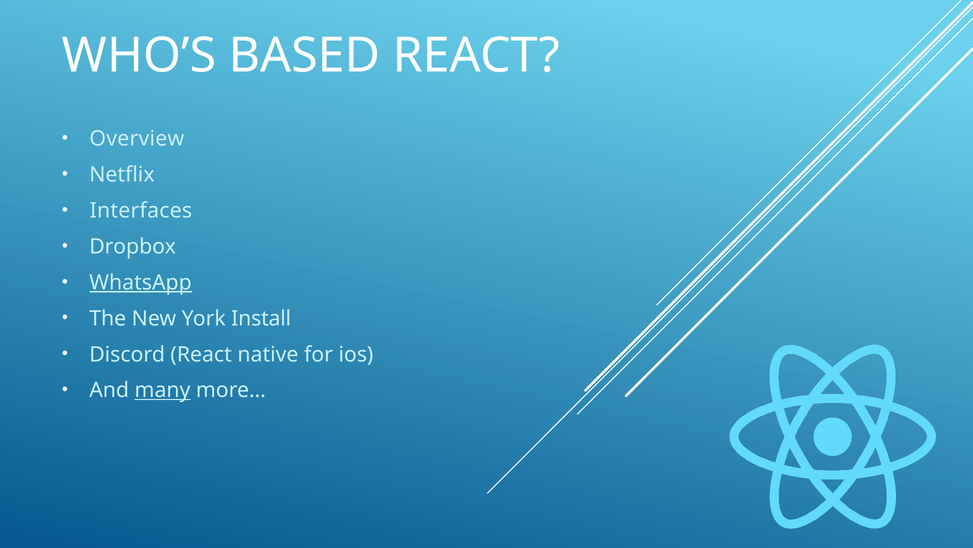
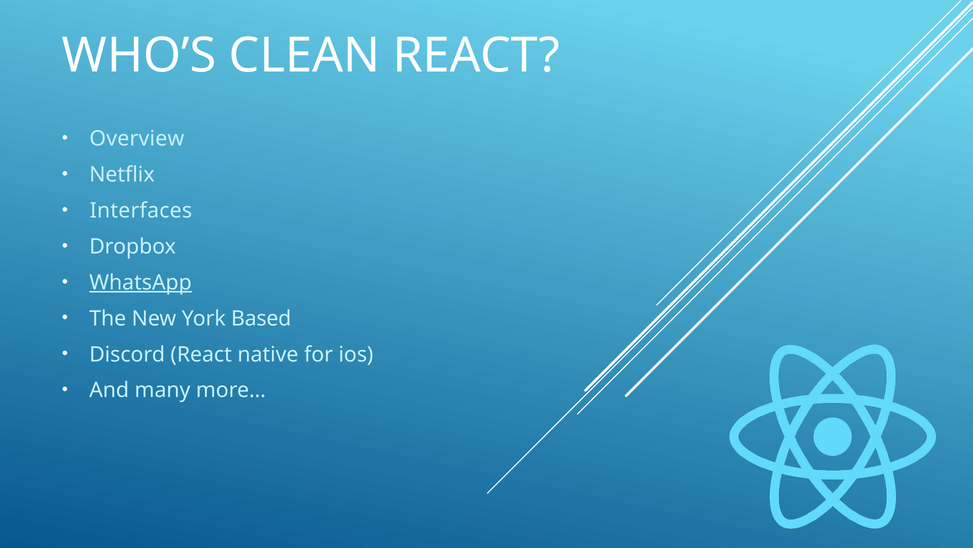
BASED: BASED -> CLEAN
Install: Install -> Based
many underline: present -> none
